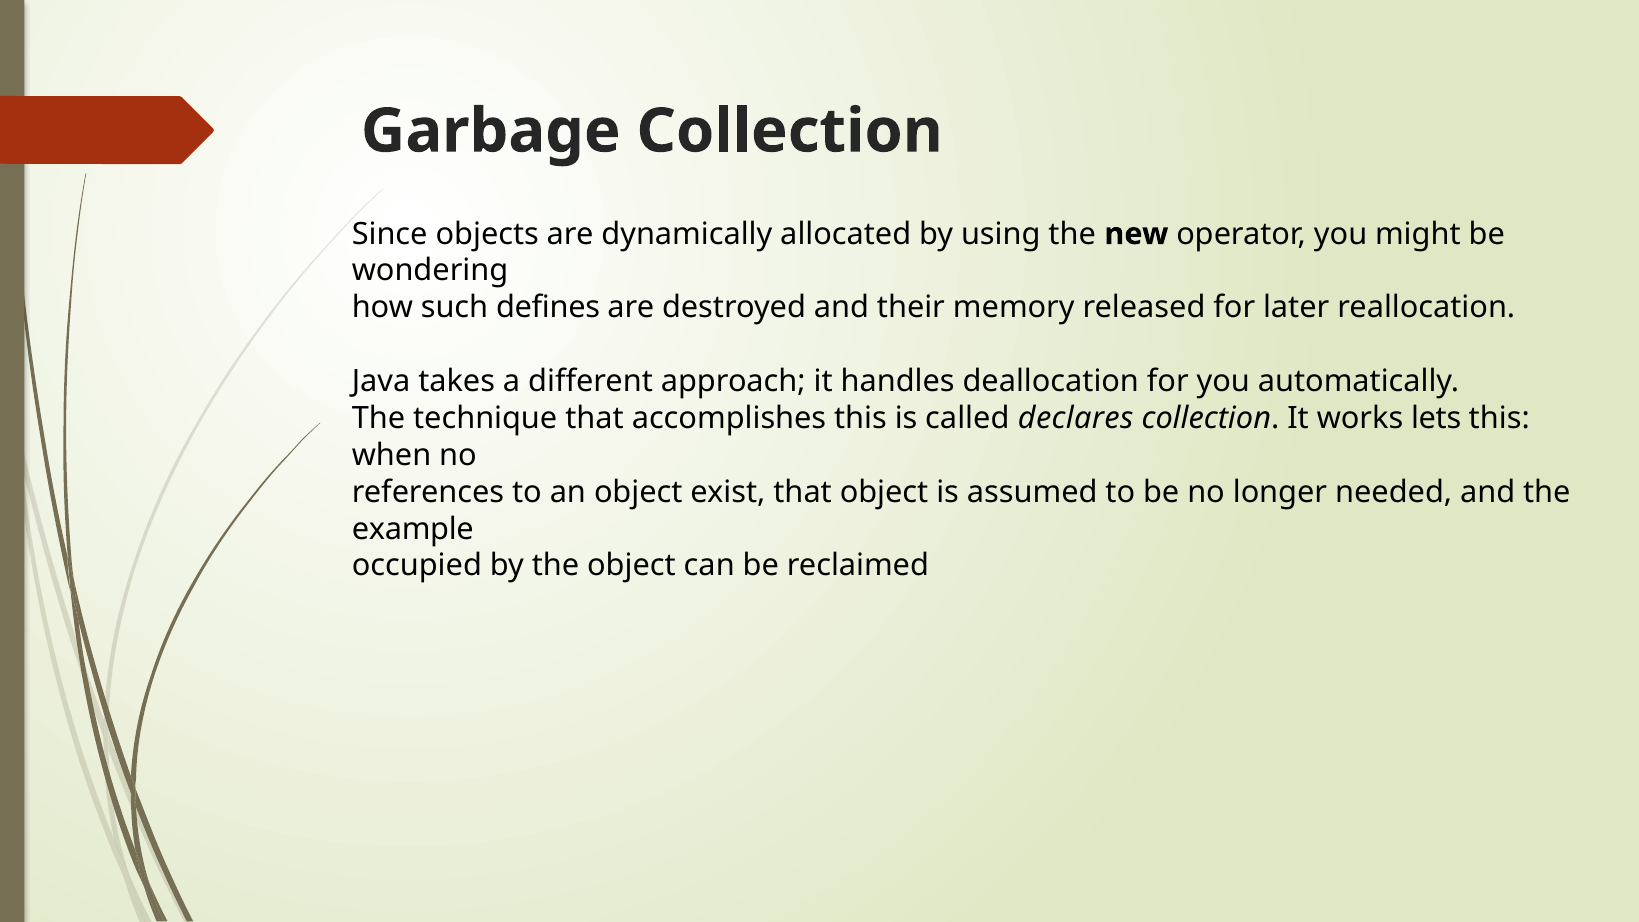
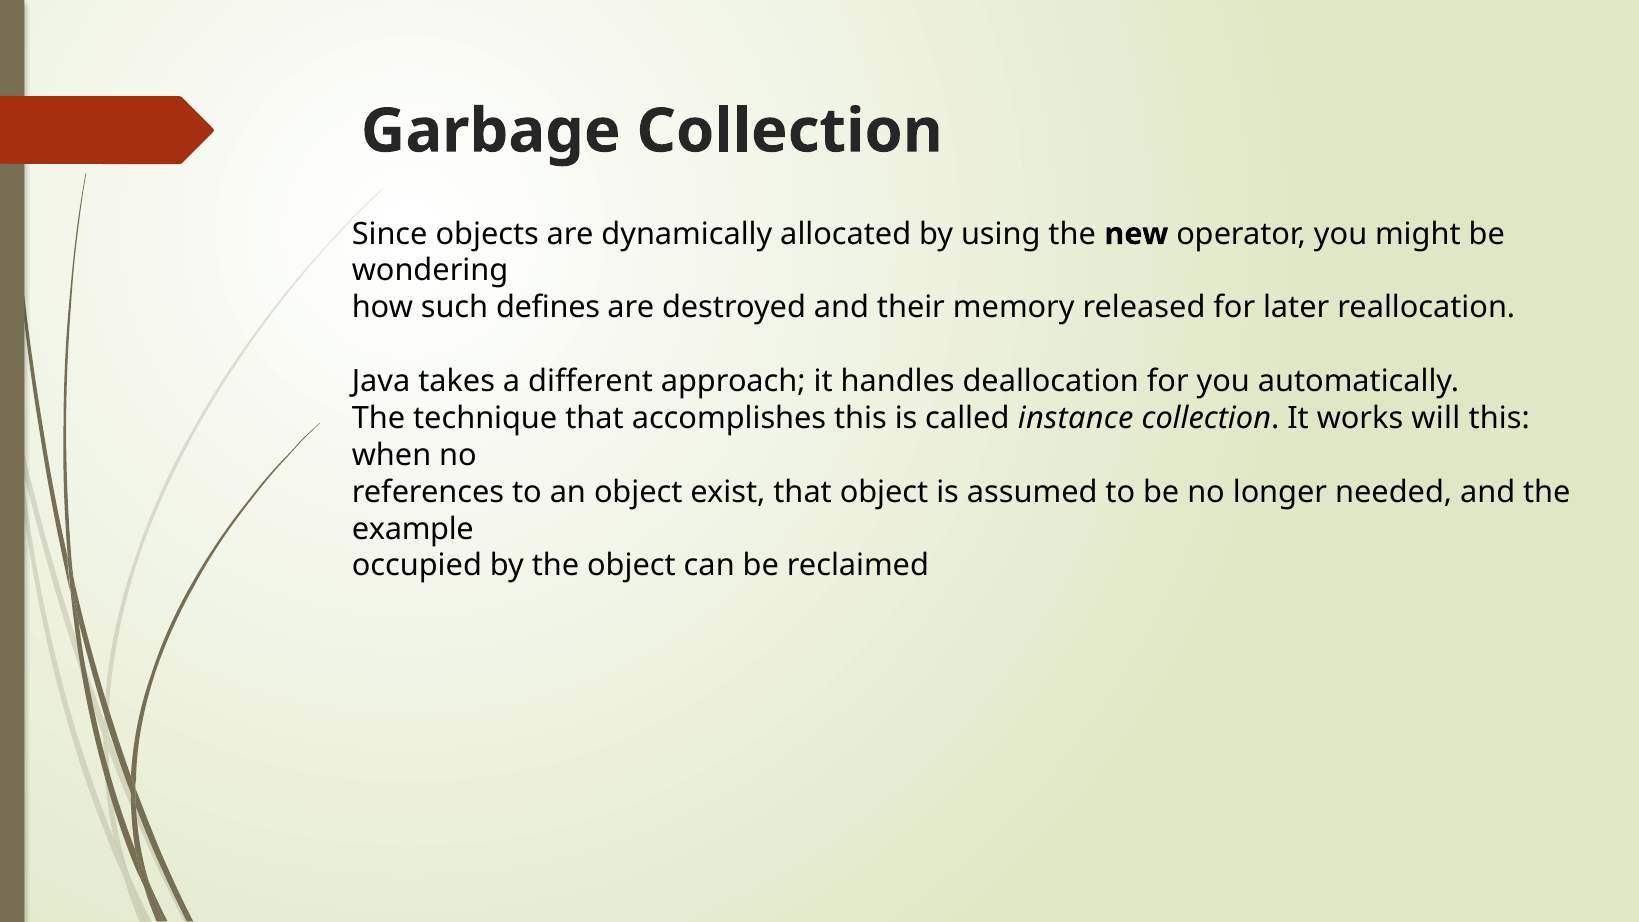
declares: declares -> instance
lets: lets -> will
